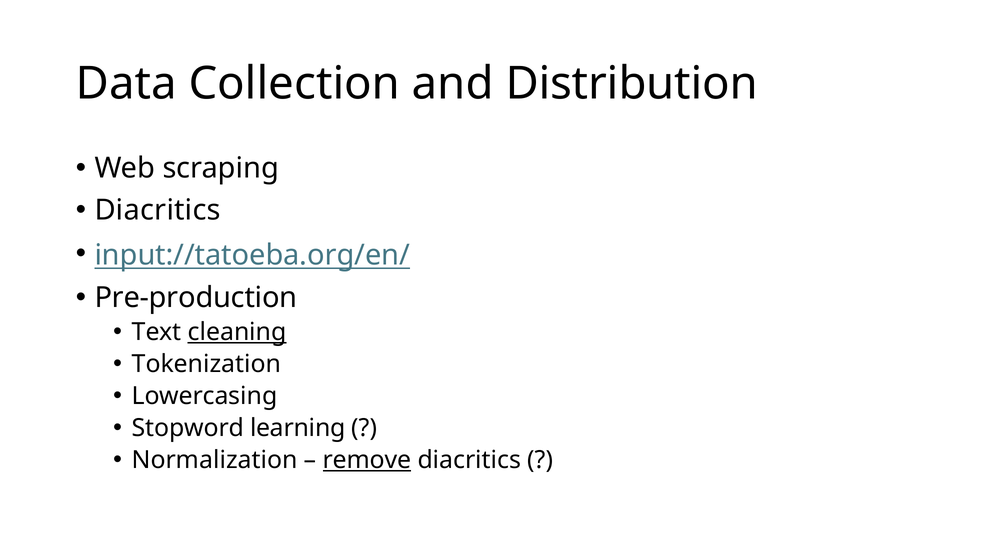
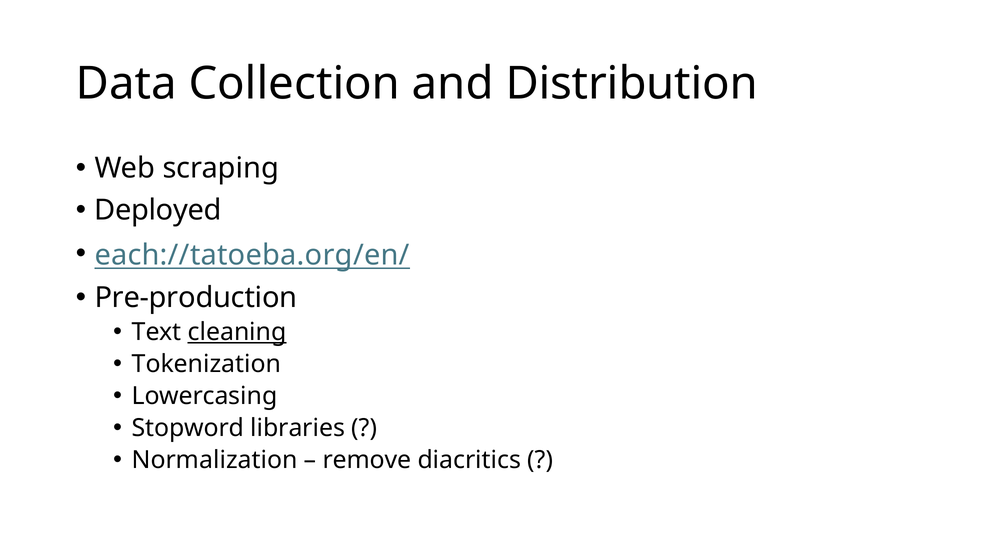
Diacritics at (158, 210): Diacritics -> Deployed
input://tatoeba.org/en/: input://tatoeba.org/en/ -> each://tatoeba.org/en/
learning: learning -> libraries
remove underline: present -> none
